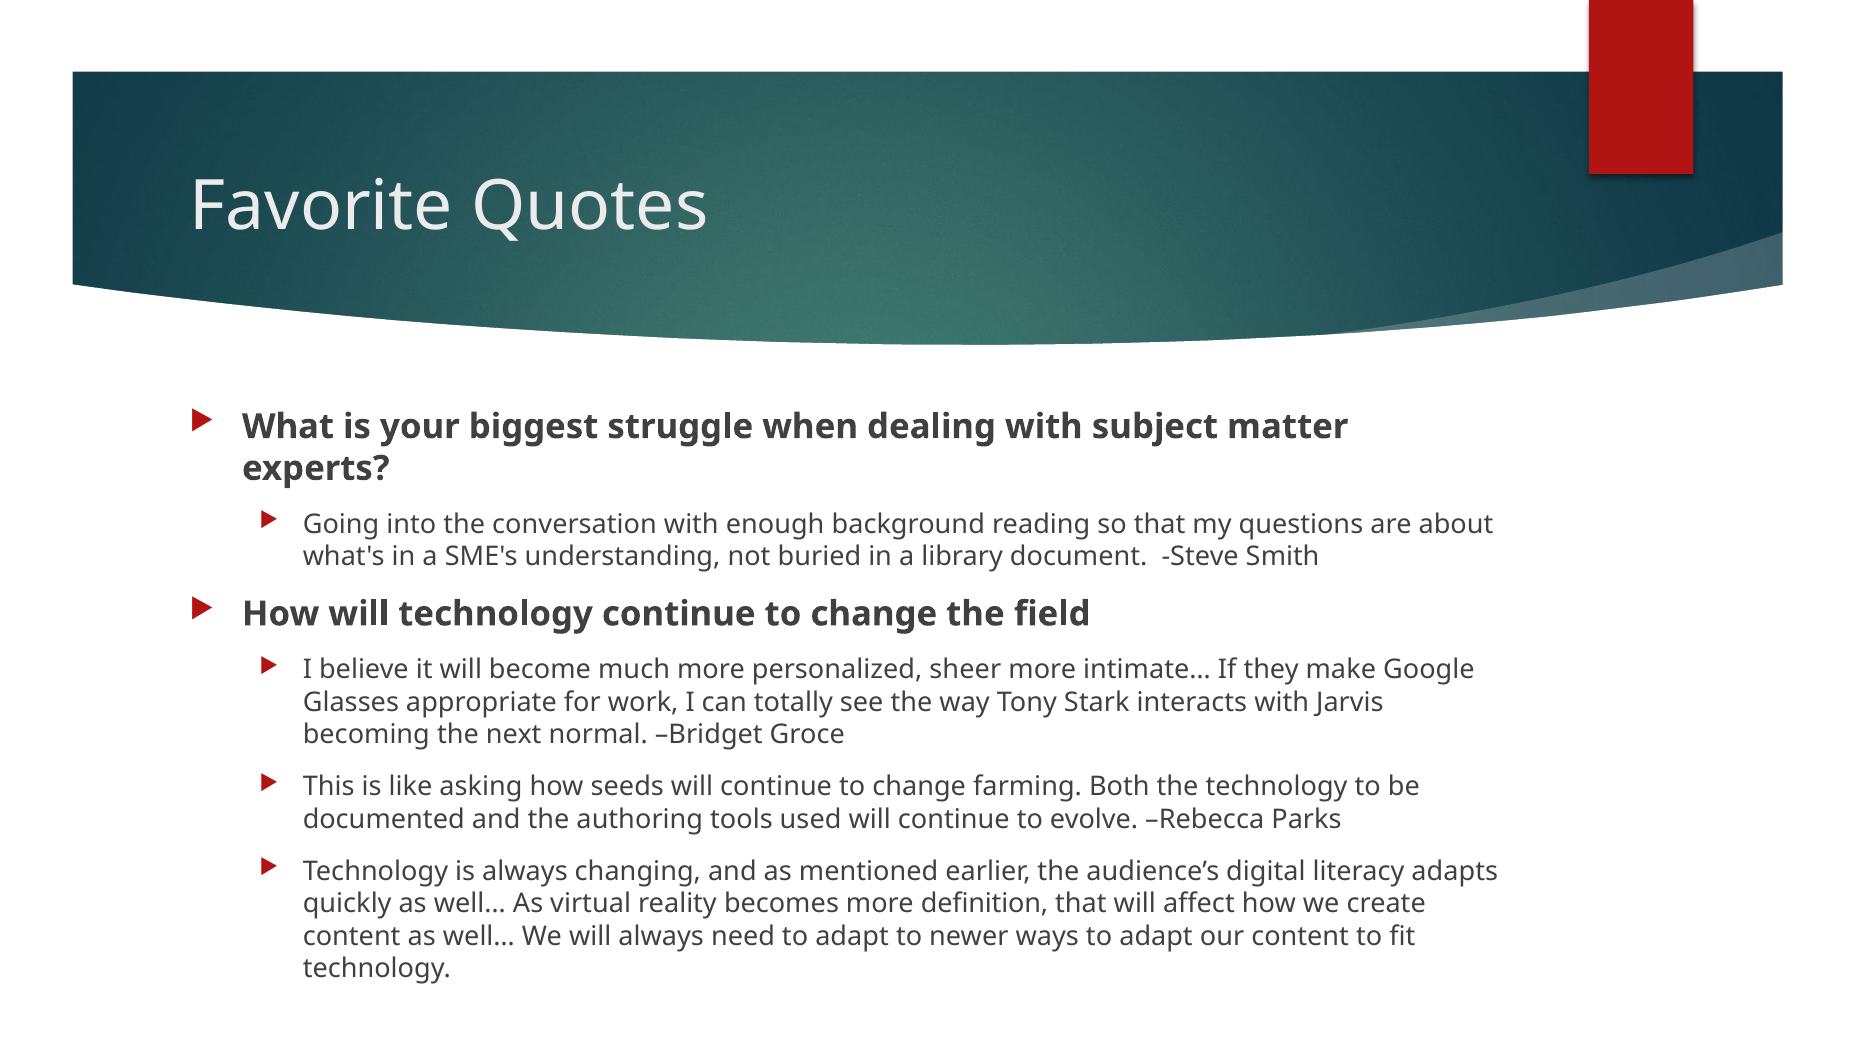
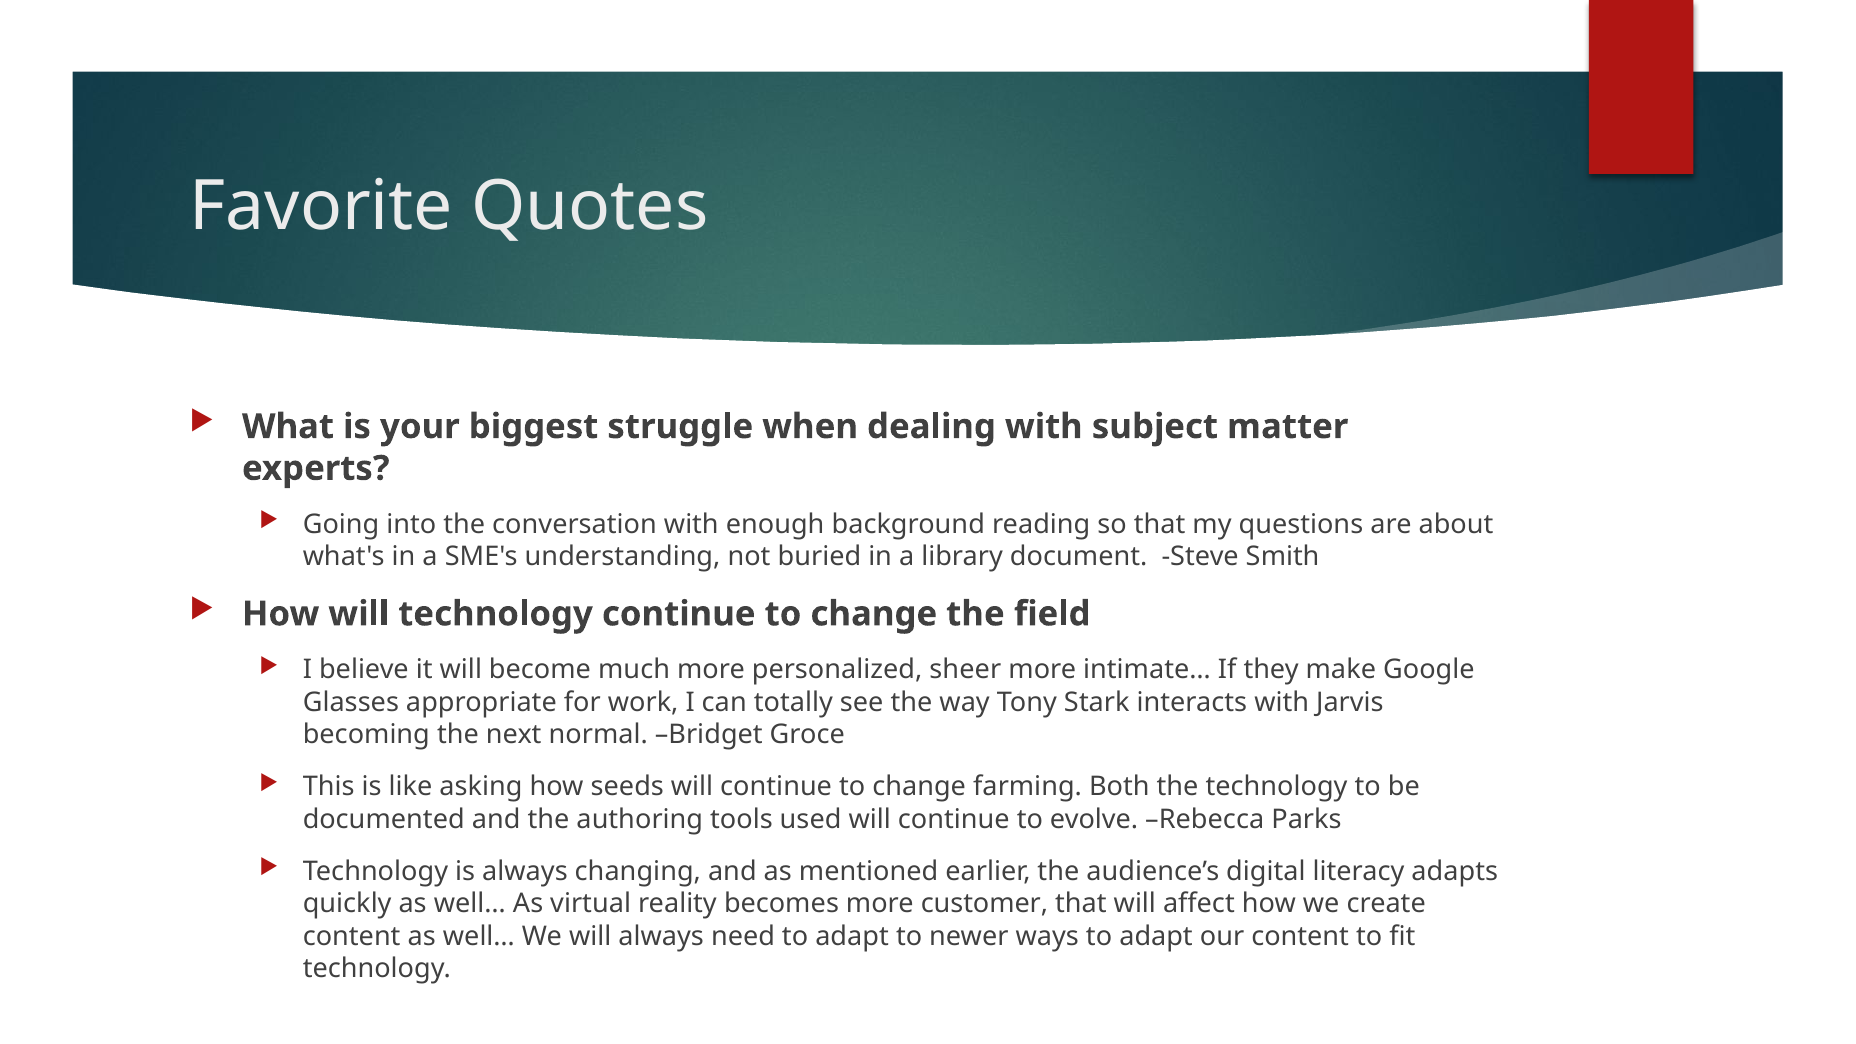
definition: definition -> customer
